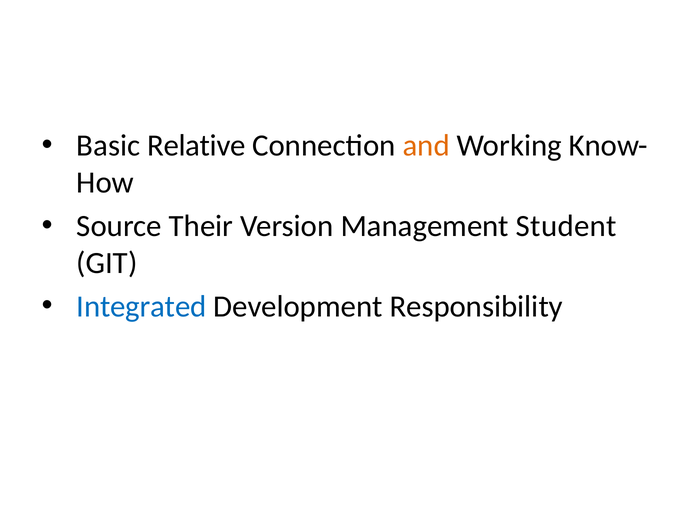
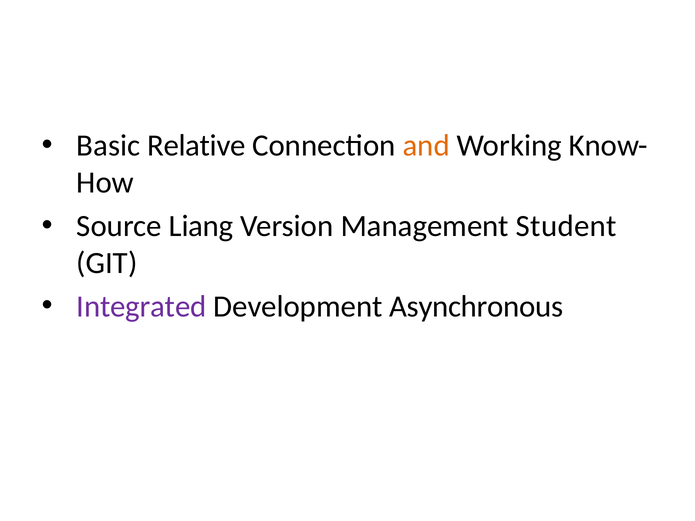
Their: Their -> Liang
Integrated colour: blue -> purple
Responsibility: Responsibility -> Asynchronous
